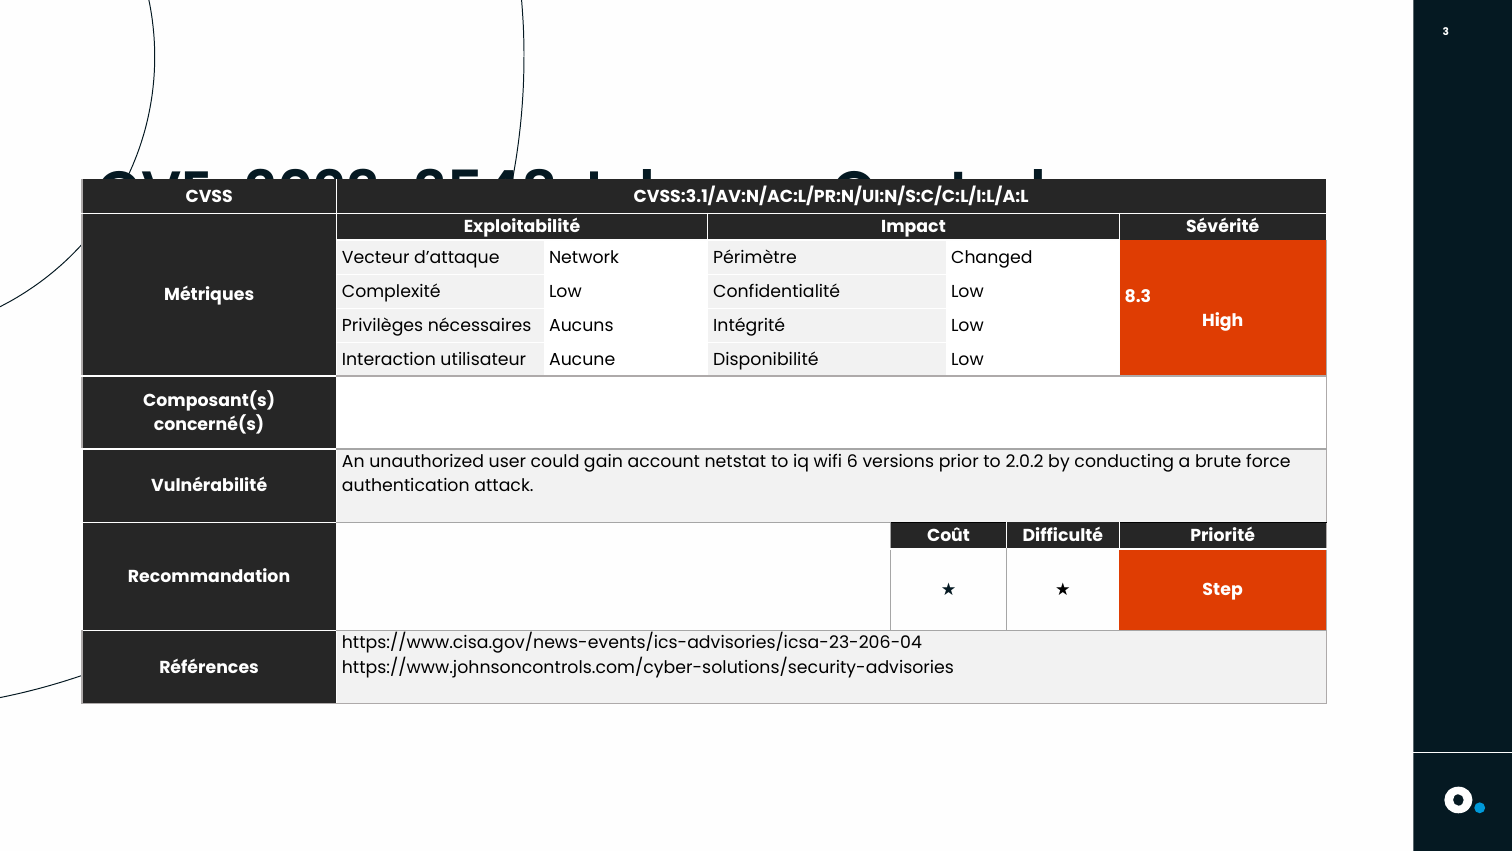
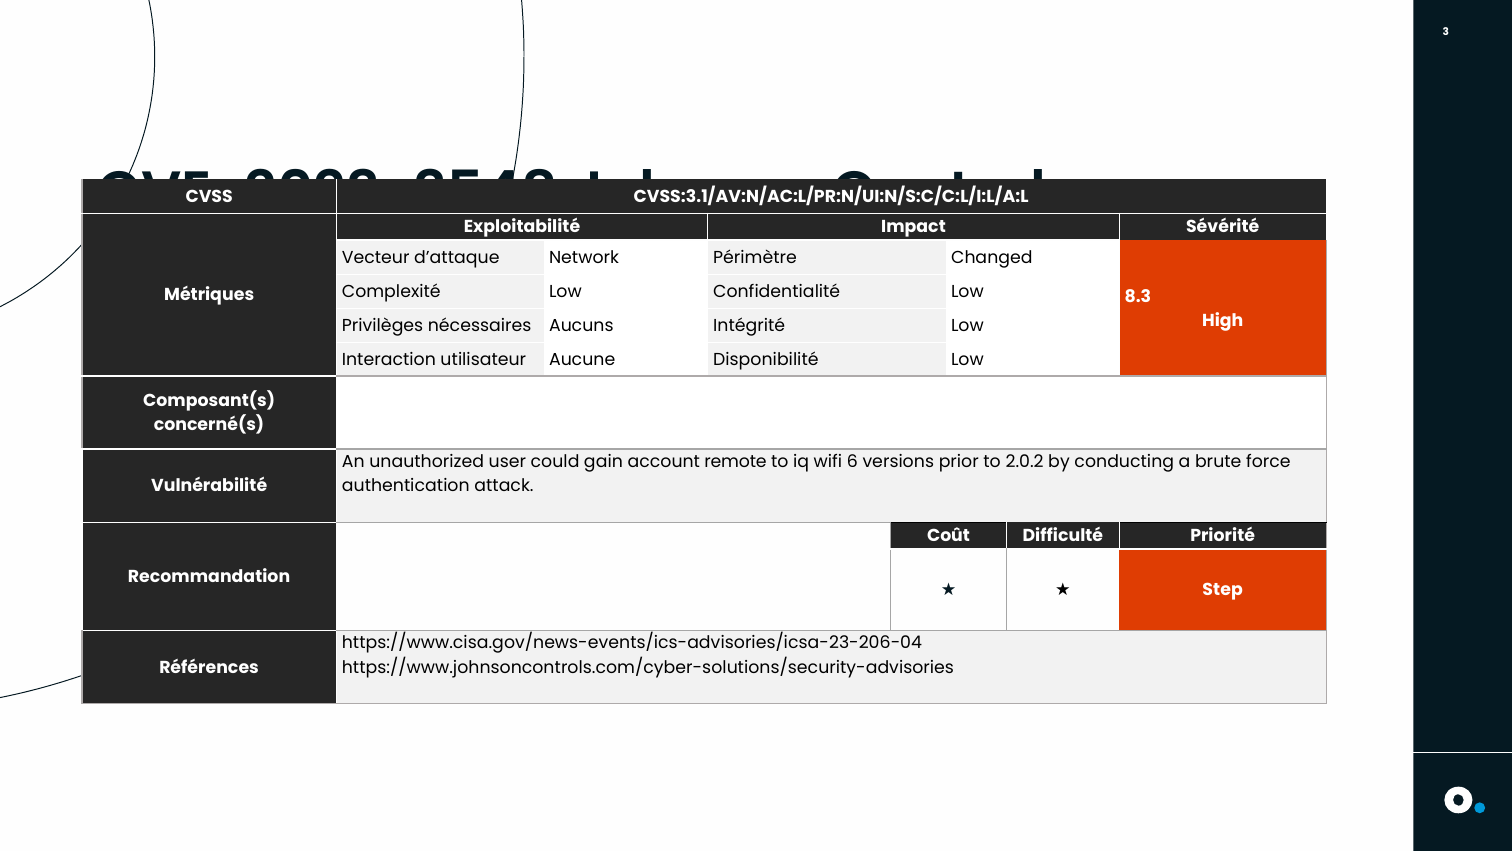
netstat: netstat -> remote
